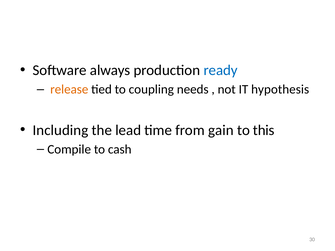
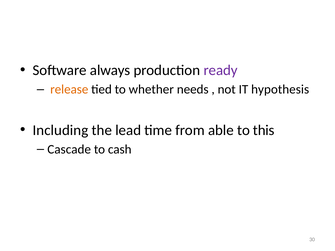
ready colour: blue -> purple
coupling: coupling -> whether
gain: gain -> able
Compile: Compile -> Cascade
